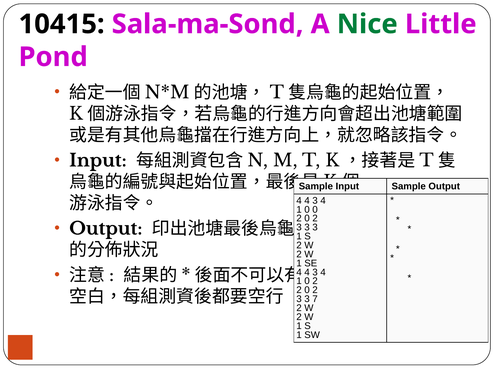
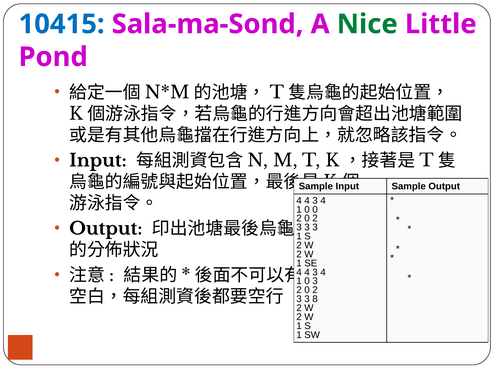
10415 colour: black -> blue
2 at (315, 282): 2 -> 3
7: 7 -> 8
